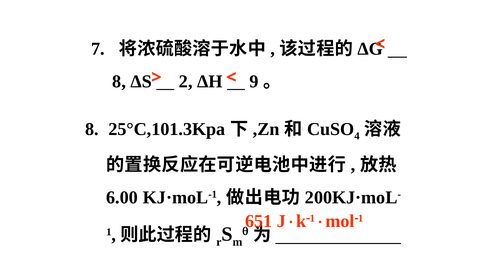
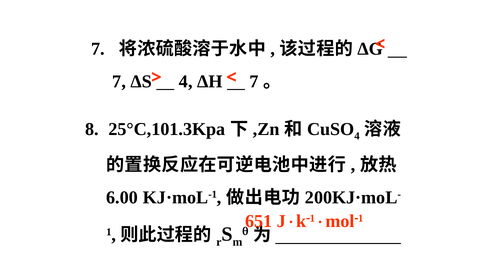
8 at (119, 82): 8 -> 7
ΔS 2: 2 -> 4
ΔH 9: 9 -> 7
